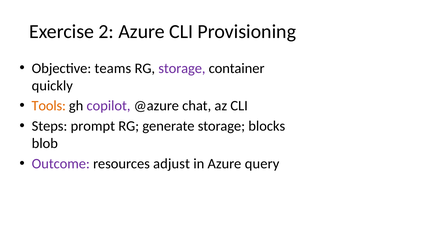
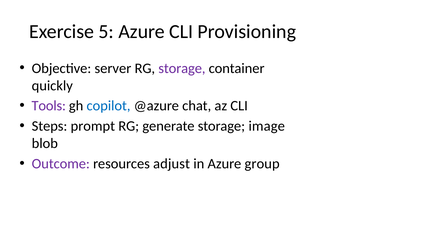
2: 2 -> 5
teams: teams -> server
Tools colour: orange -> purple
copilot colour: purple -> blue
blocks: blocks -> image
query: query -> group
